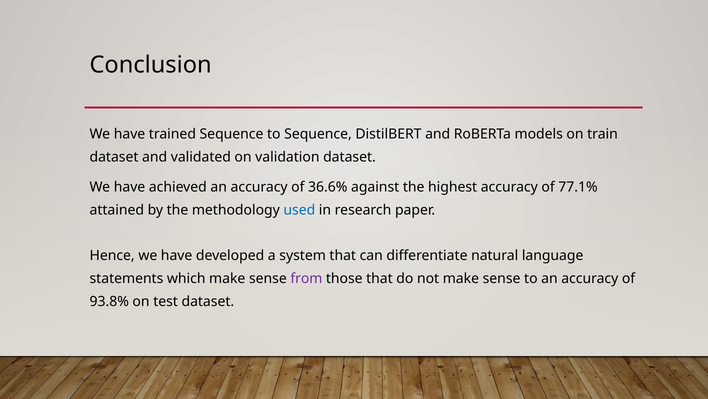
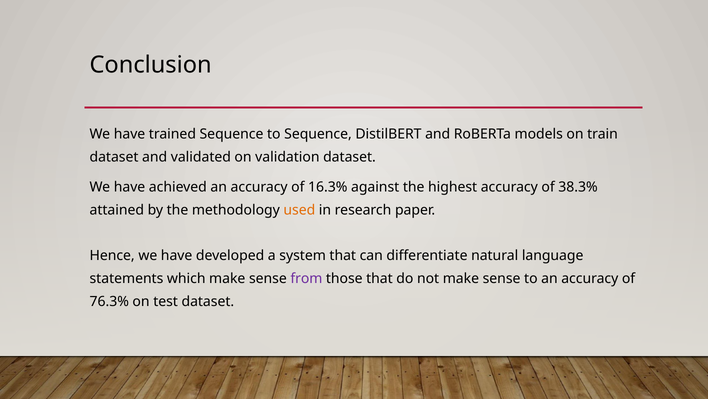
36.6%: 36.6% -> 16.3%
77.1%: 77.1% -> 38.3%
used colour: blue -> orange
93.8%: 93.8% -> 76.3%
